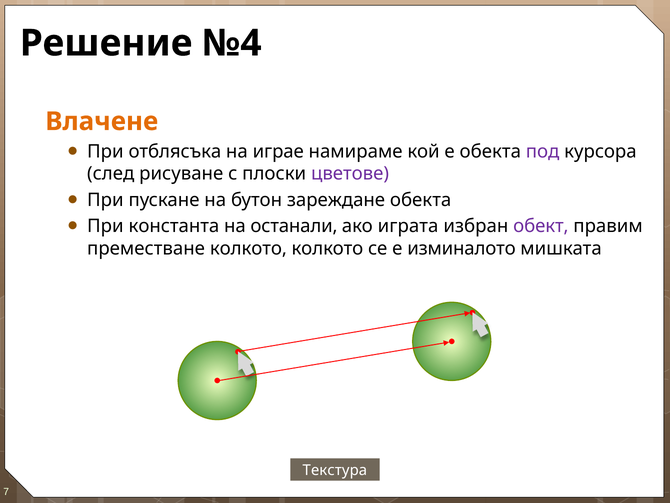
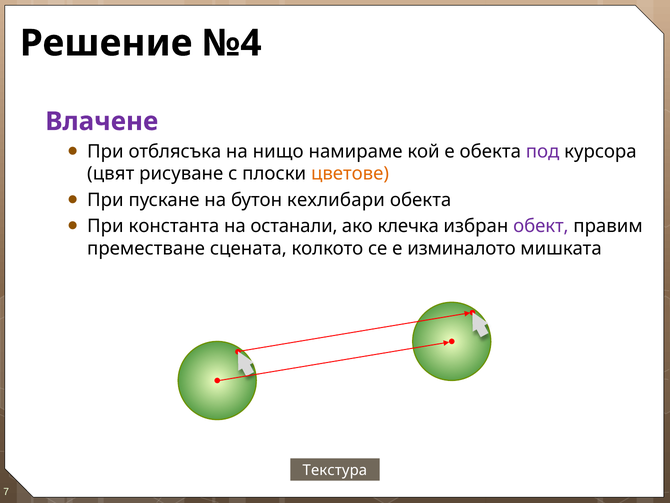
Влачене colour: orange -> purple
играе: играе -> нищо
след: след -> цвят
цветове colour: purple -> orange
зареждане: зареждане -> кехлибари
играта: играта -> клечка
преместване колкото: колкото -> сцената
